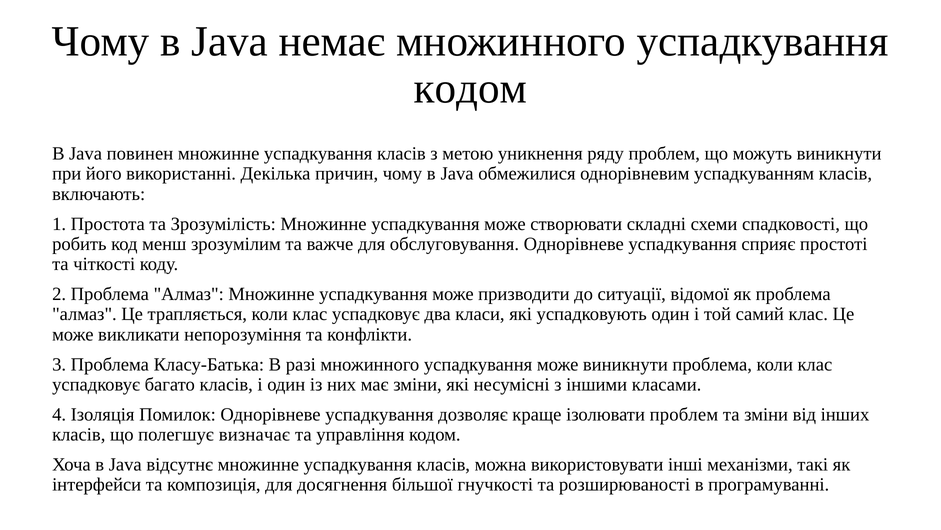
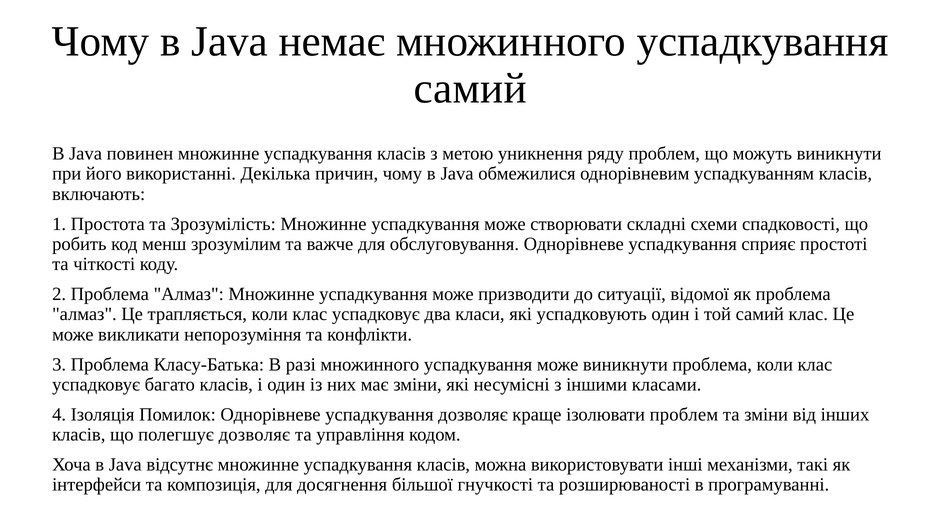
кодом at (470, 88): кодом -> самий
полегшує визначає: визначає -> дозволяє
